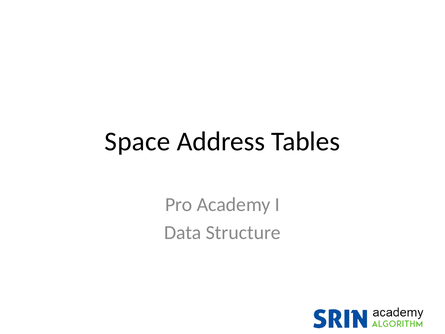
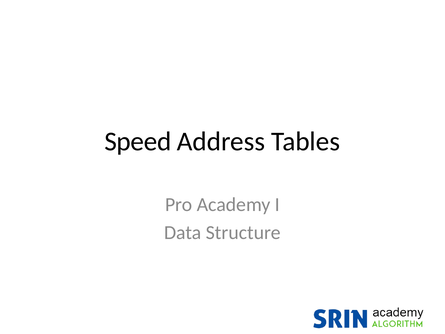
Space: Space -> Speed
